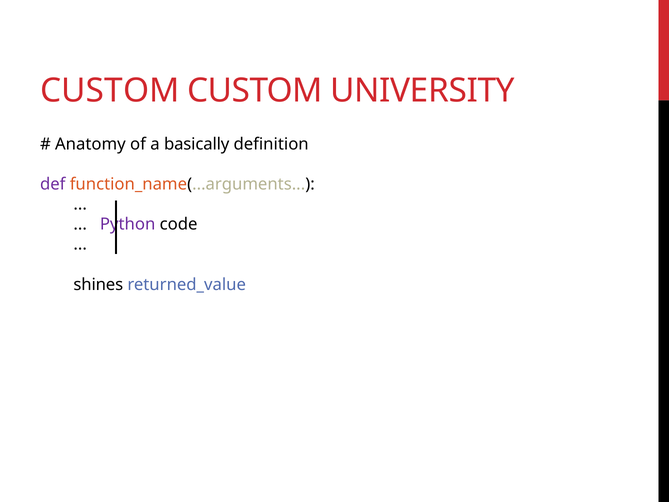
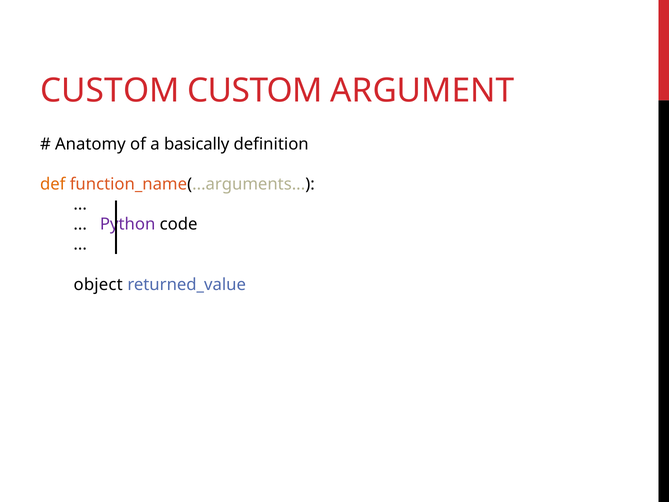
UNIVERSITY: UNIVERSITY -> ARGUMENT
def colour: purple -> orange
shines: shines -> object
